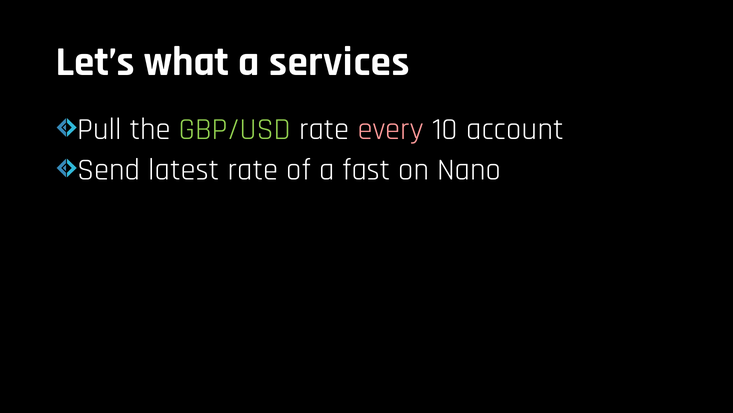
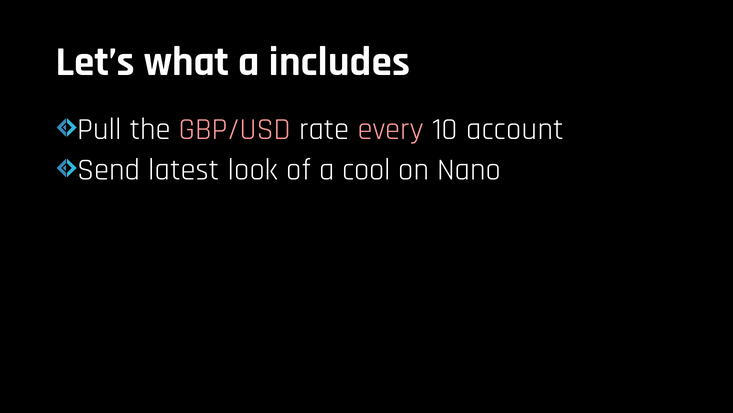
services: services -> includes
GBP/USD colour: light green -> pink
latest rate: rate -> look
fast: fast -> cool
